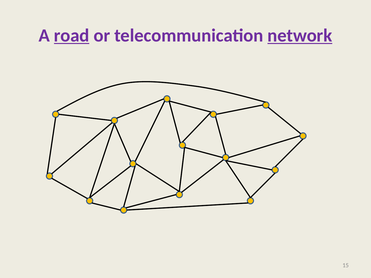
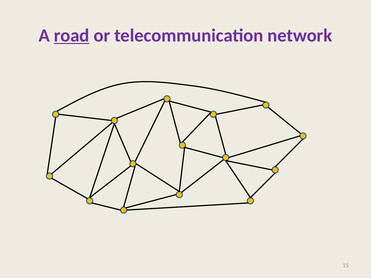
network underline: present -> none
